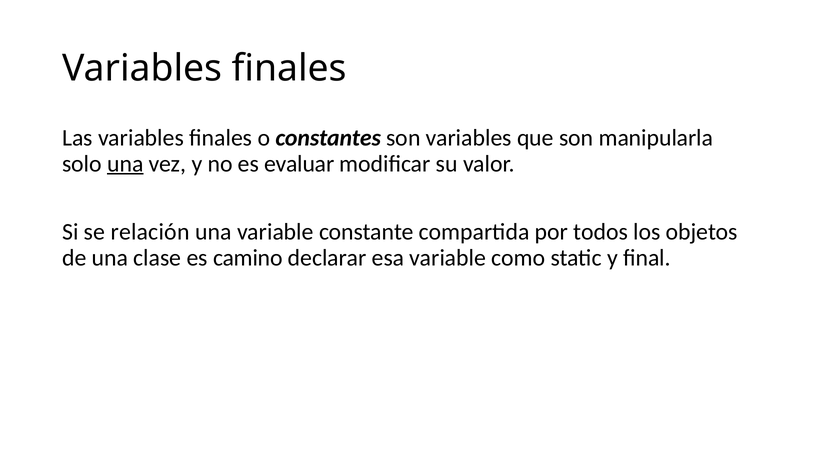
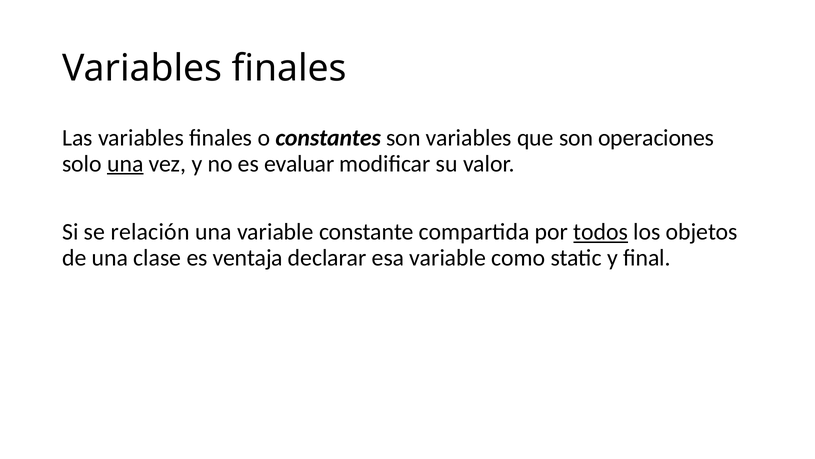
manipularla: manipularla -> operaciones
todos underline: none -> present
camino: camino -> ventaja
